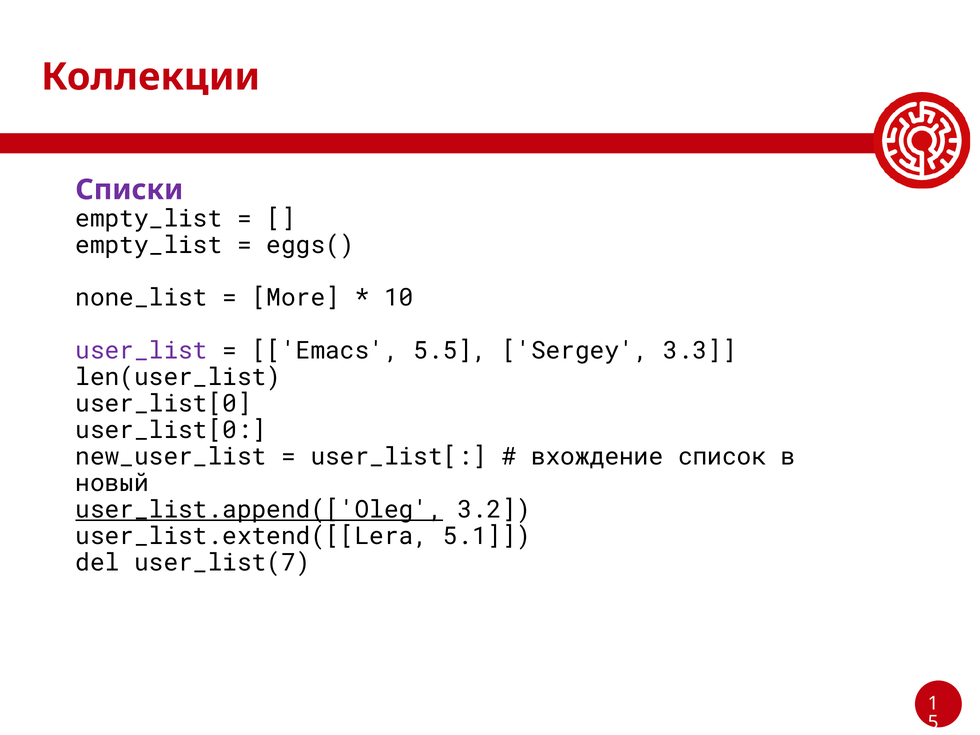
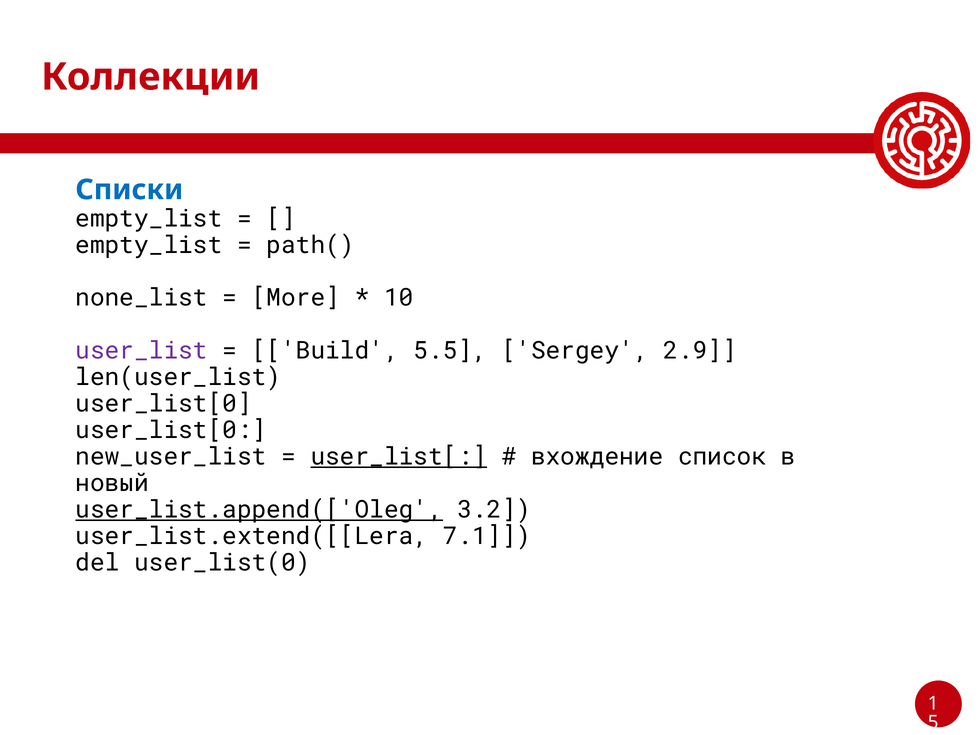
Списки colour: purple -> blue
eggs(: eggs( -> path(
Emacs: Emacs -> Build
3.3: 3.3 -> 2.9
user_list[ underline: none -> present
5.1: 5.1 -> 7.1
user_list(7: user_list(7 -> user_list(0
